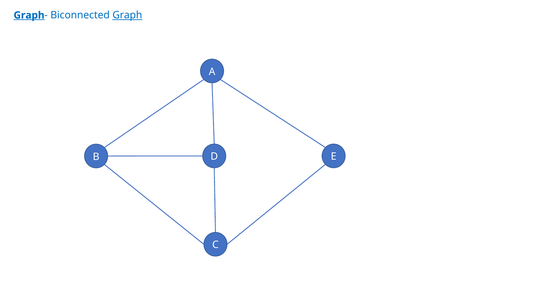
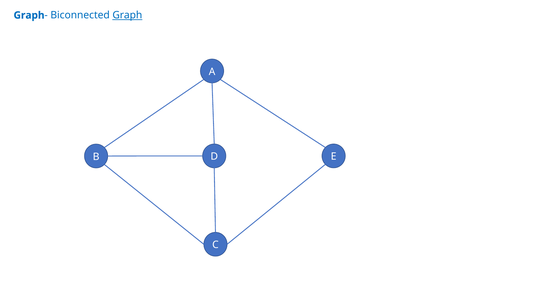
Graph at (29, 15) underline: present -> none
